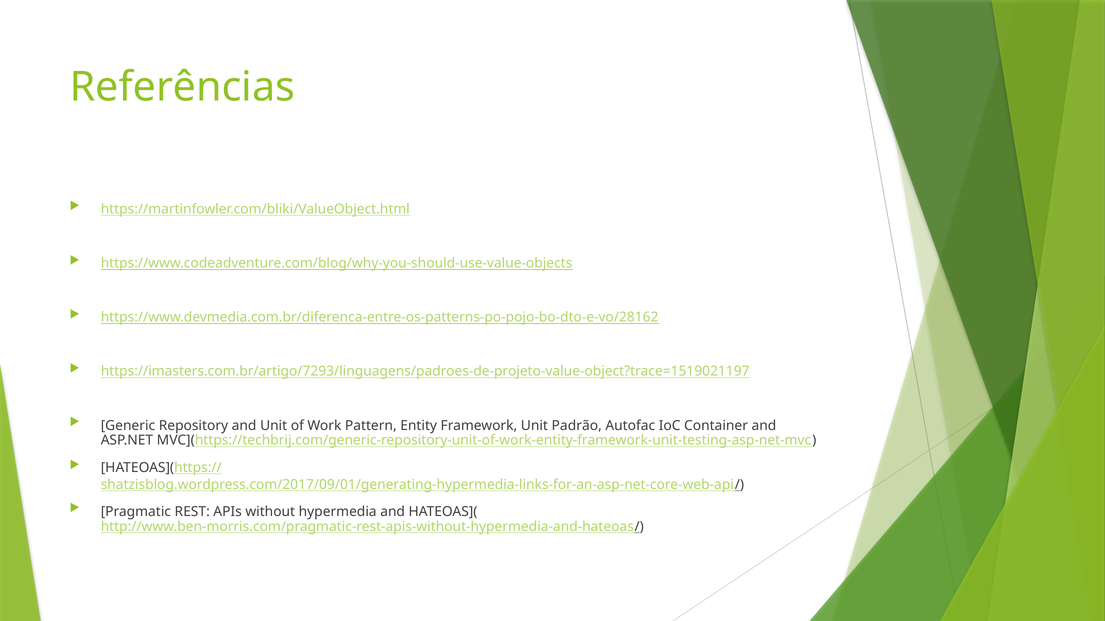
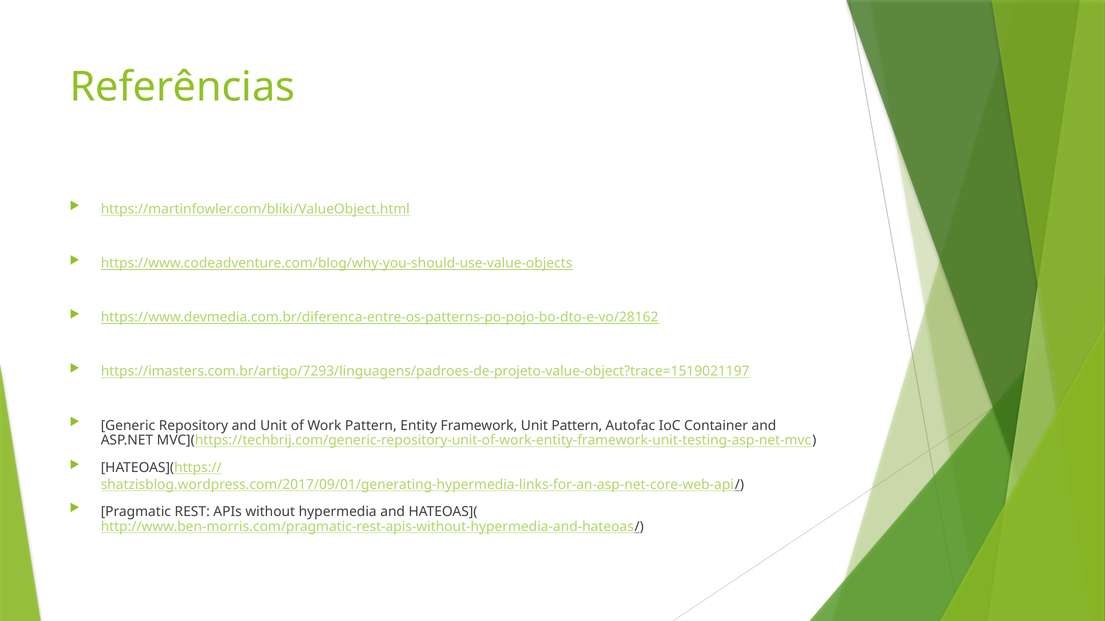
Unit Padrão: Padrão -> Pattern
